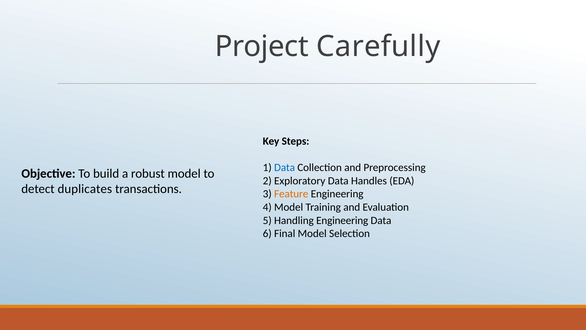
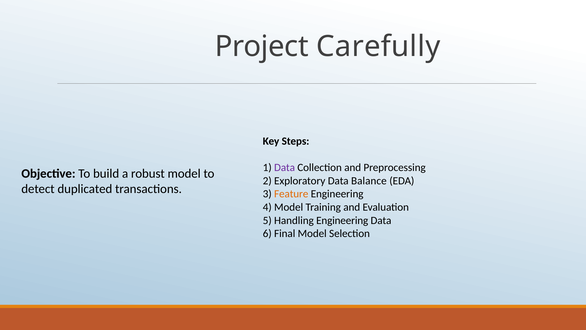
Data at (285, 167) colour: blue -> purple
Handles: Handles -> Balance
duplicates: duplicates -> duplicated
